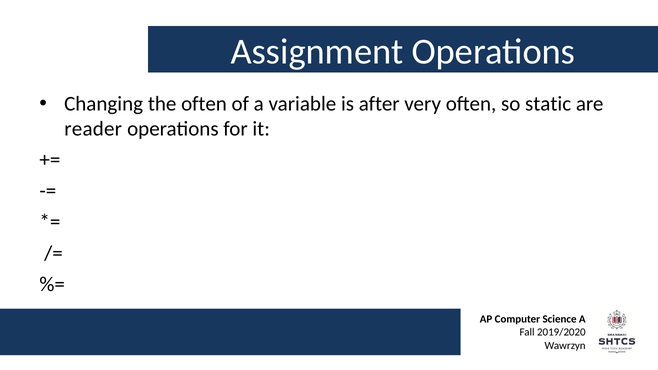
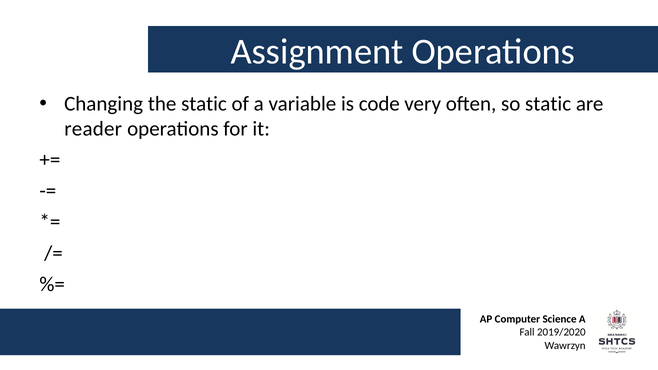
the often: often -> static
after: after -> code
